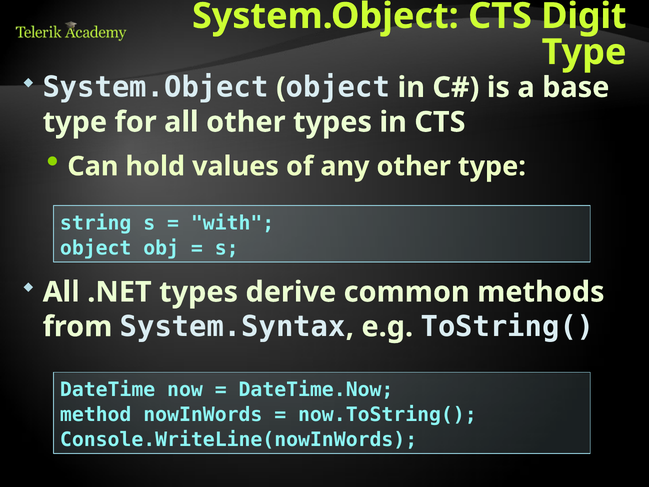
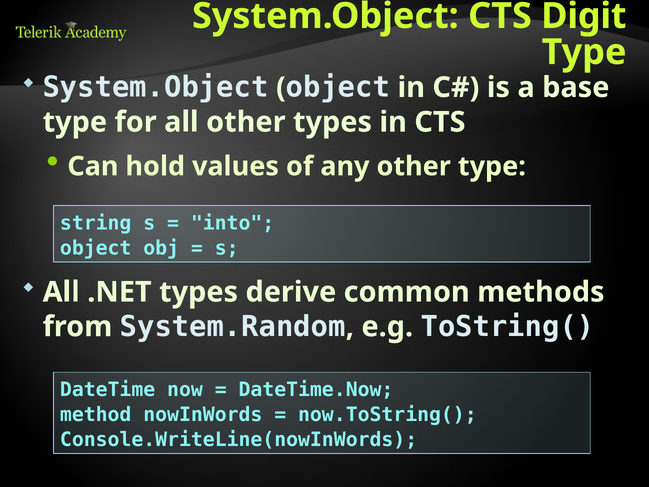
with: with -> into
System.Syntax: System.Syntax -> System.Random
